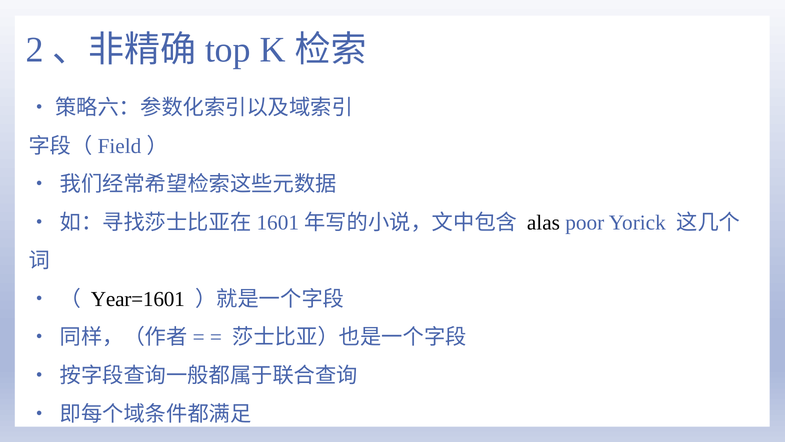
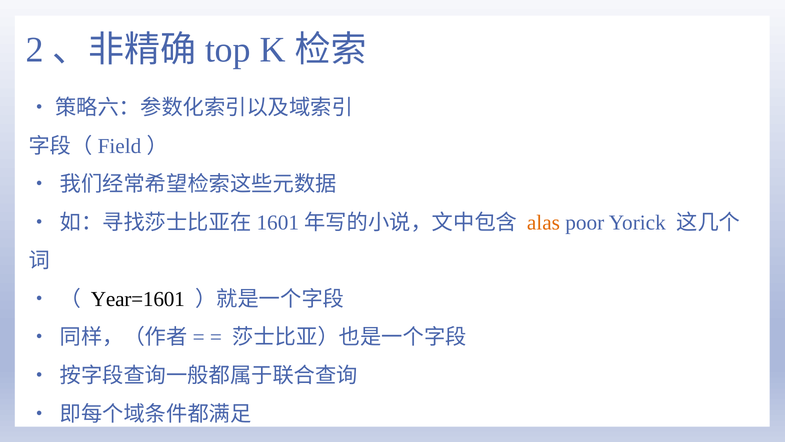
alas colour: black -> orange
